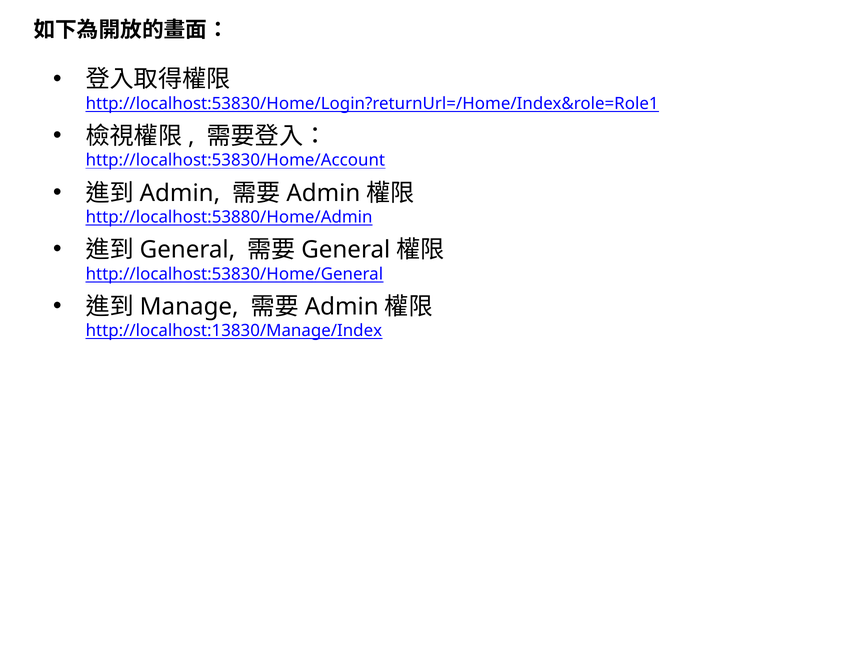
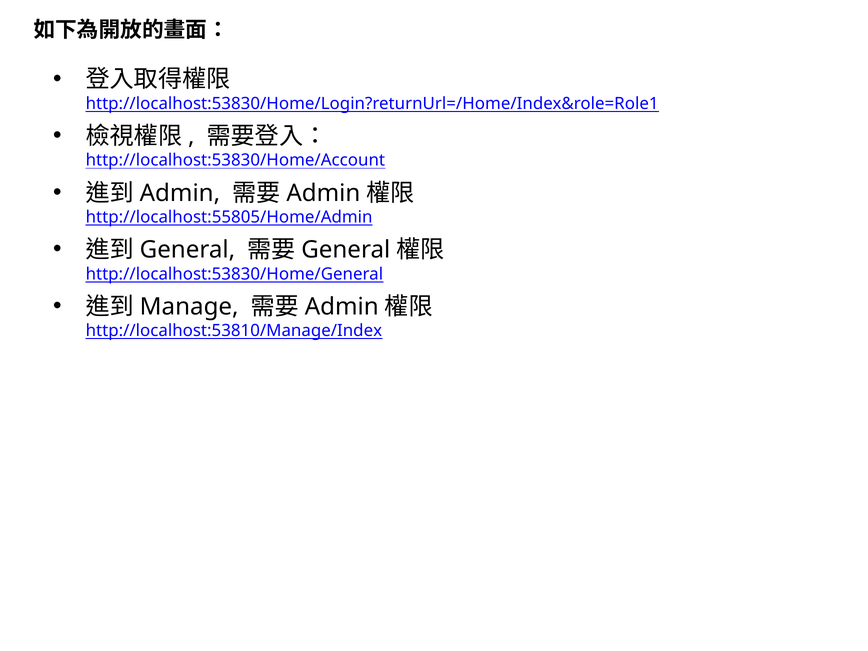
http://localhost:53880/Home/Admin: http://localhost:53880/Home/Admin -> http://localhost:55805/Home/Admin
http://localhost:13830/Manage/Index: http://localhost:13830/Manage/Index -> http://localhost:53810/Manage/Index
